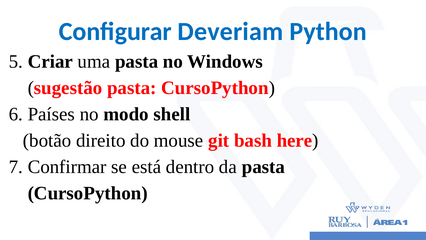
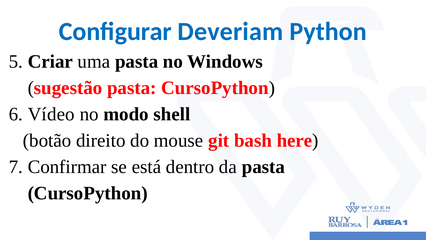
Países: Países -> Vídeo
